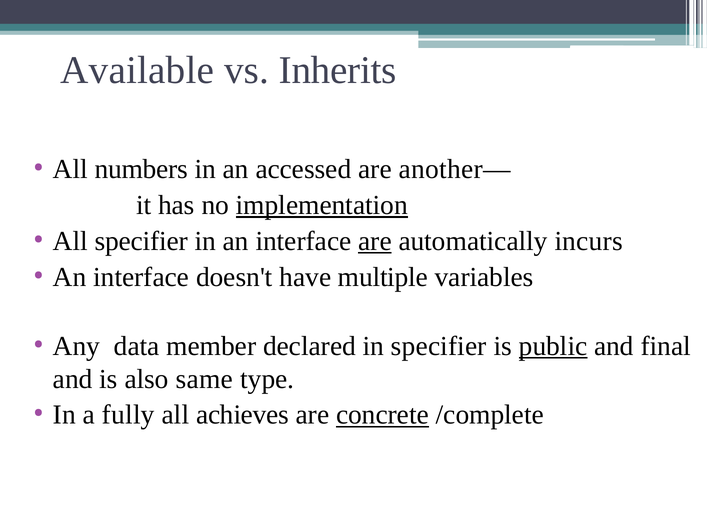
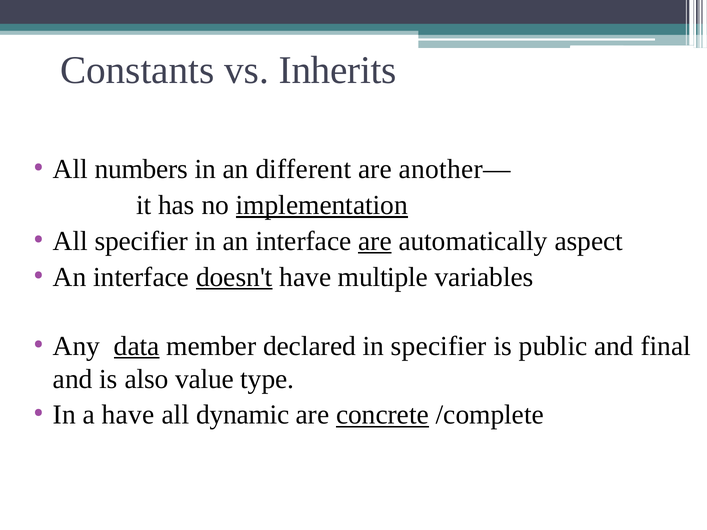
Available: Available -> Constants
accessed: accessed -> different
incurs: incurs -> aspect
doesn't underline: none -> present
data underline: none -> present
public underline: present -> none
same: same -> value
a fully: fully -> have
achieves: achieves -> dynamic
